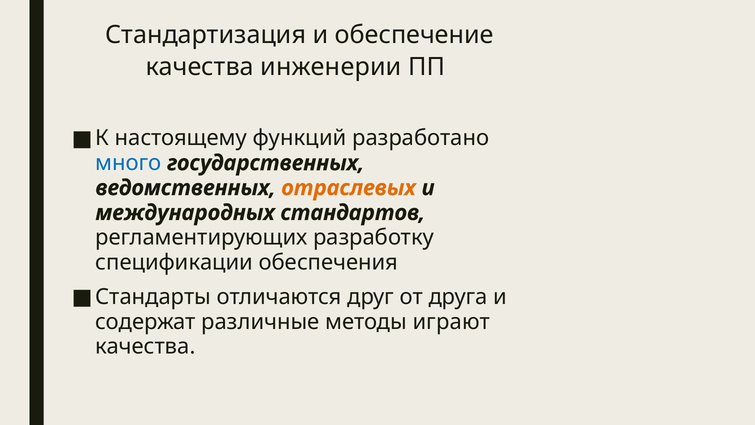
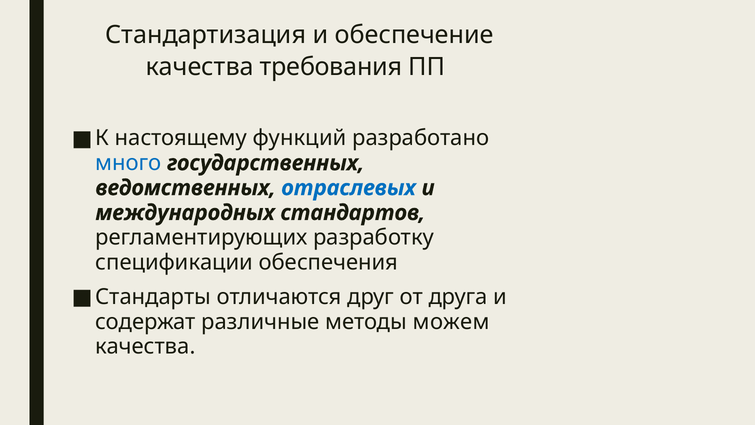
инженерии: инженерии -> требования
отраслевых colour: orange -> blue
играют: играют -> можем
